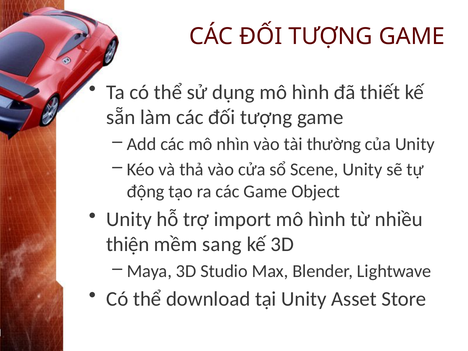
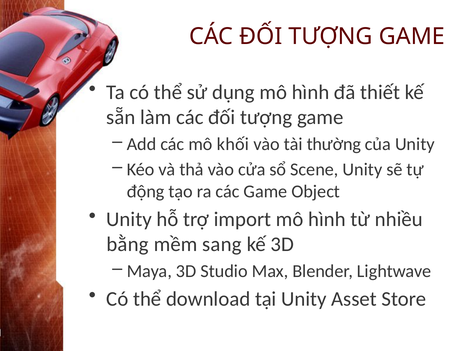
nhìn: nhìn -> khối
thiện: thiện -> bằng
